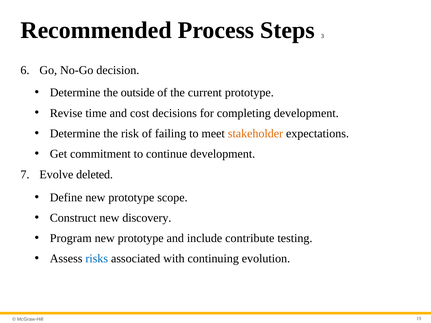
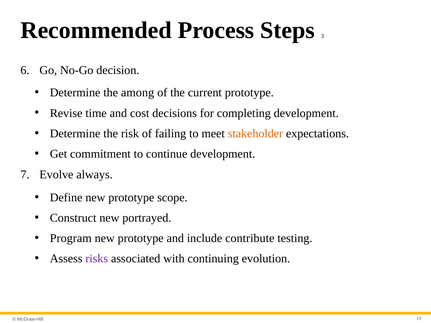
outside: outside -> among
deleted: deleted -> always
discovery: discovery -> portrayed
risks colour: blue -> purple
